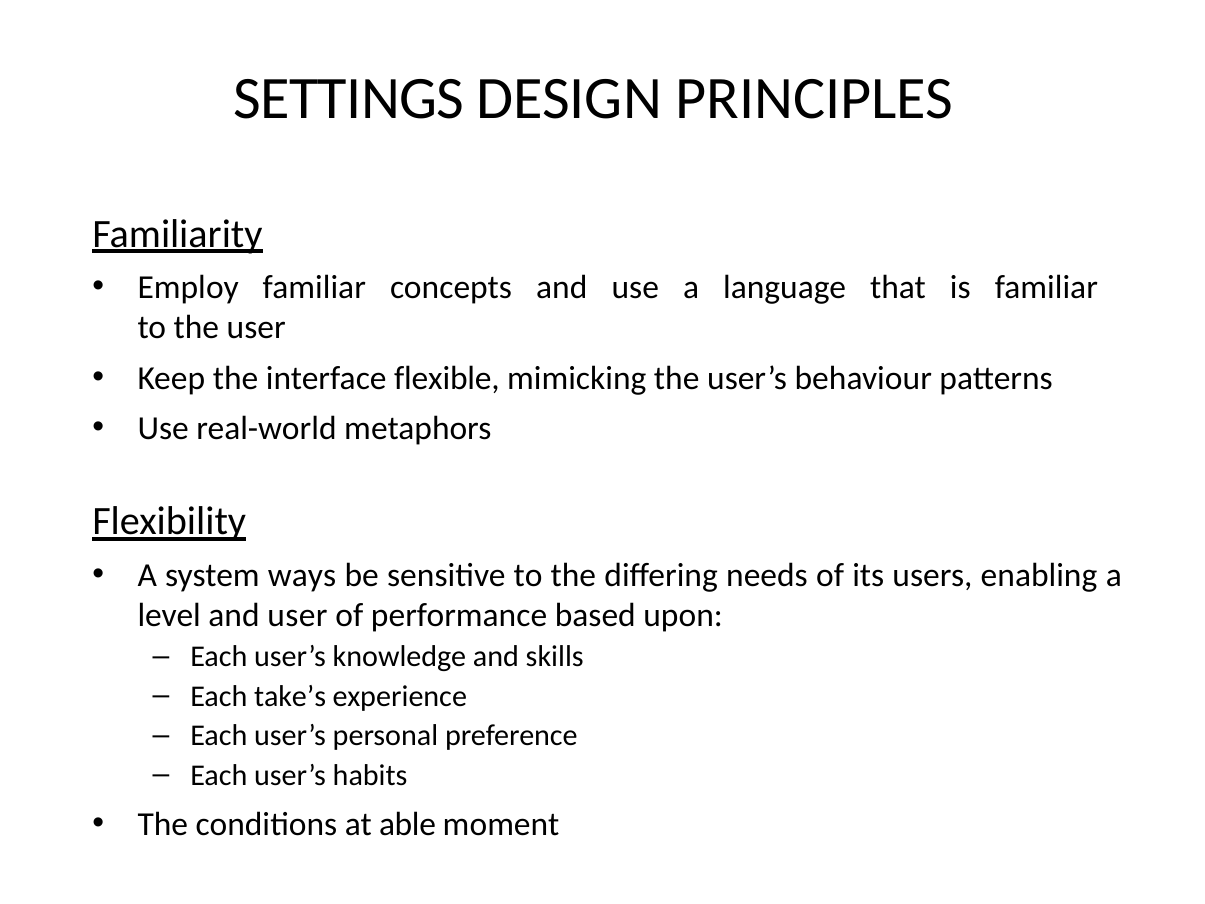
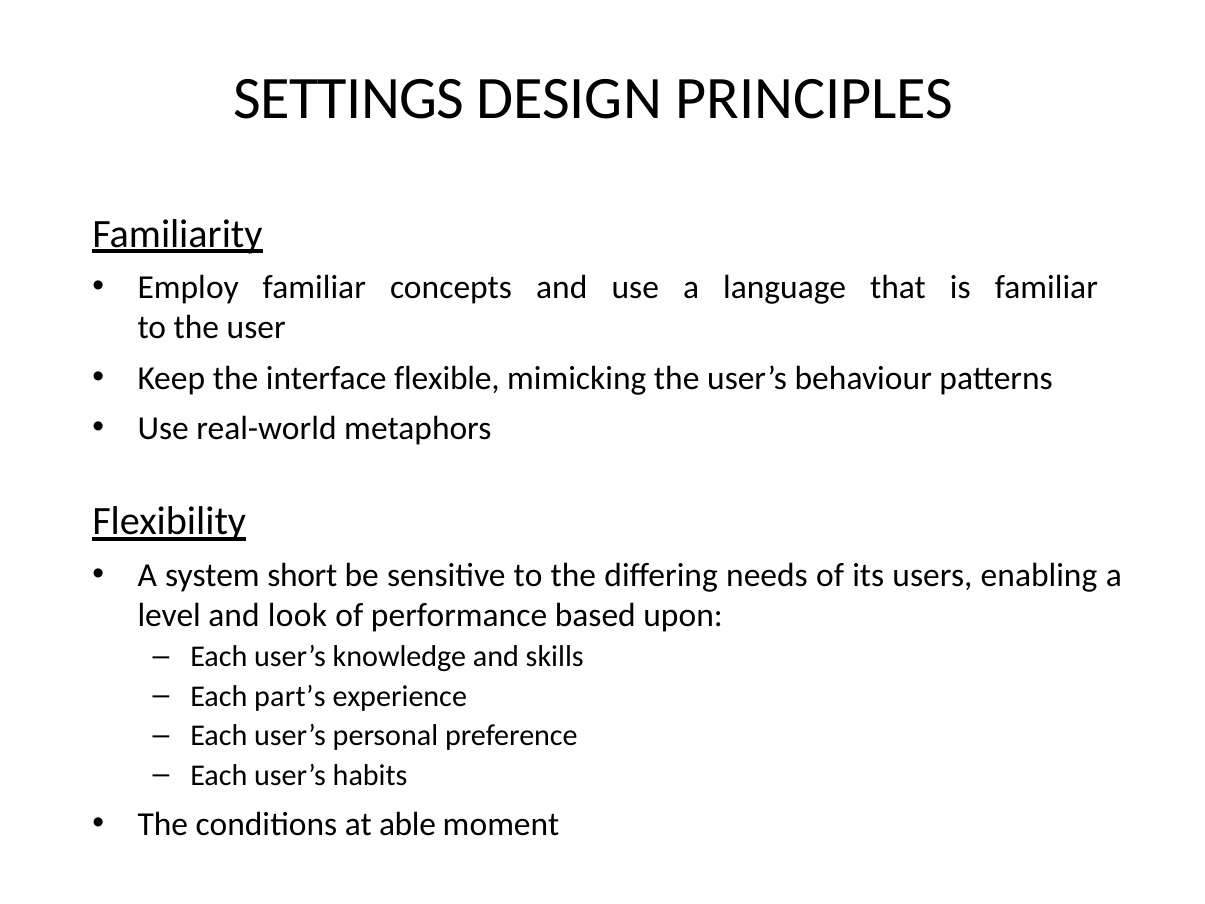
ways: ways -> short
and user: user -> look
take’s: take’s -> part’s
